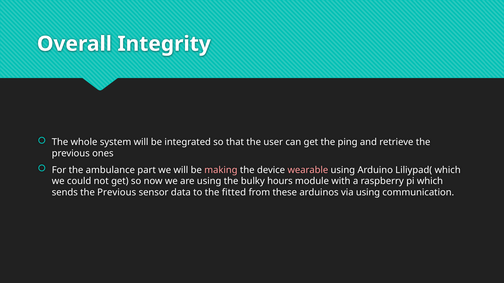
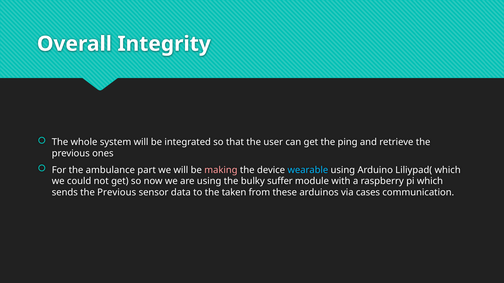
wearable colour: pink -> light blue
hours: hours -> suffer
fitted: fitted -> taken
via using: using -> cases
